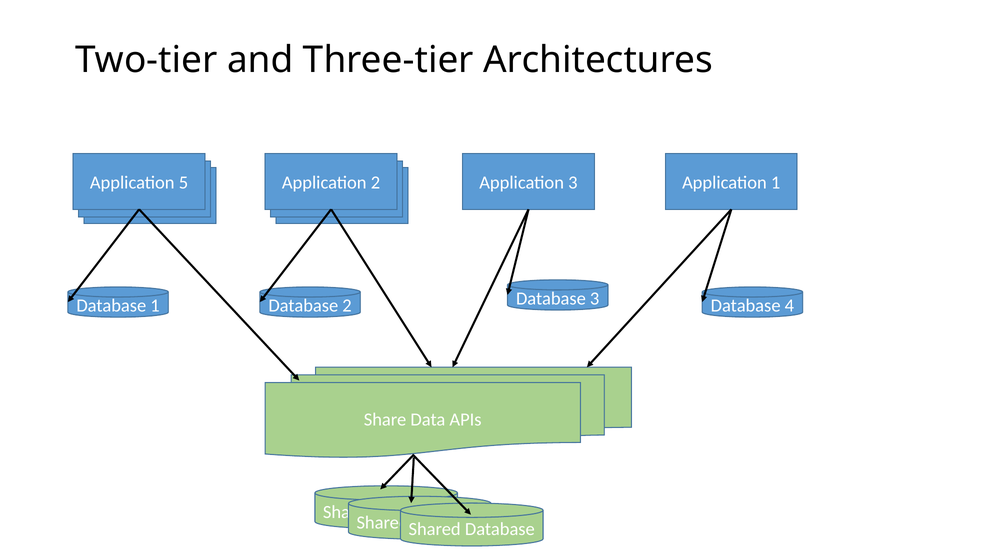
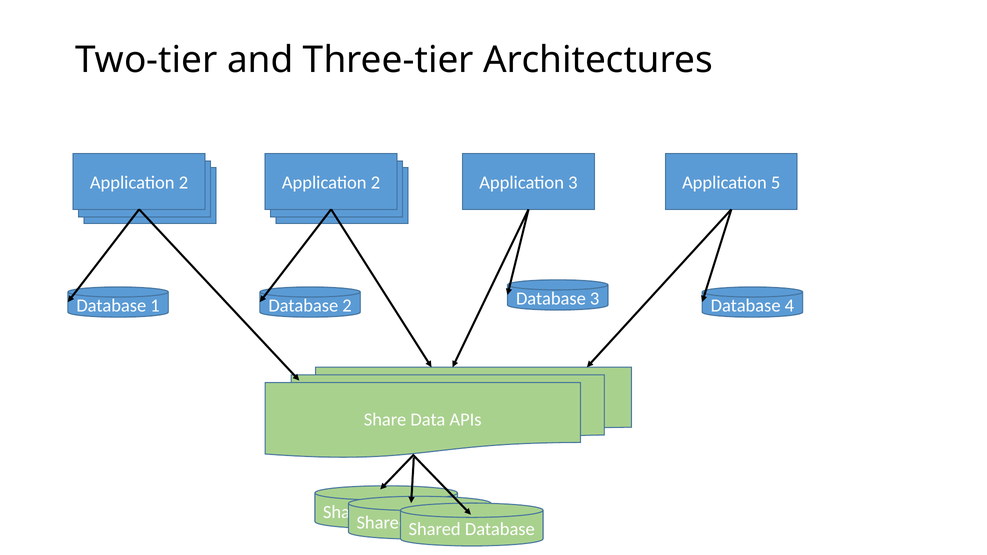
5 at (183, 183): 5 -> 2
Application 1: 1 -> 5
